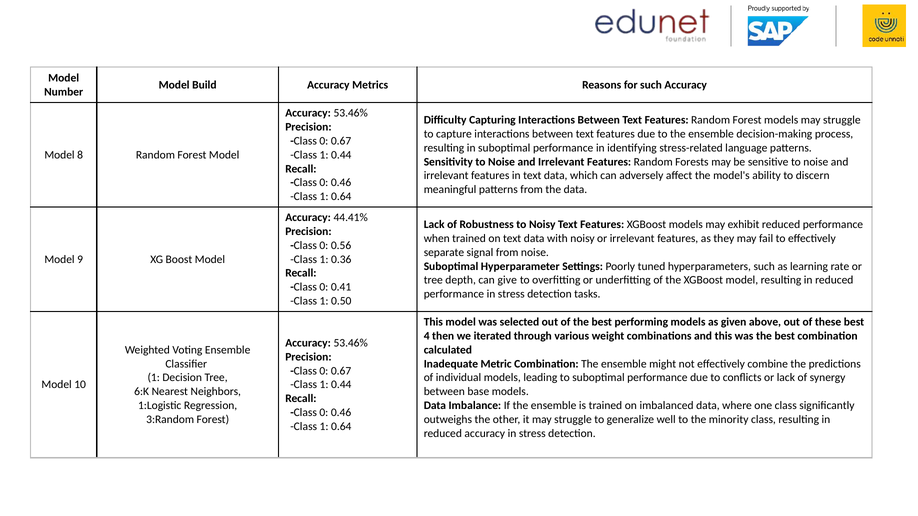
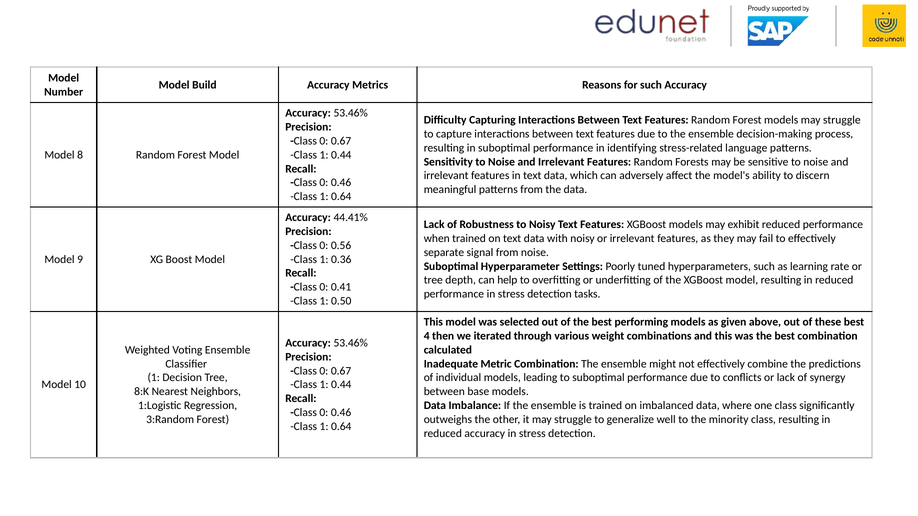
give: give -> help
6:K: 6:K -> 8:K
